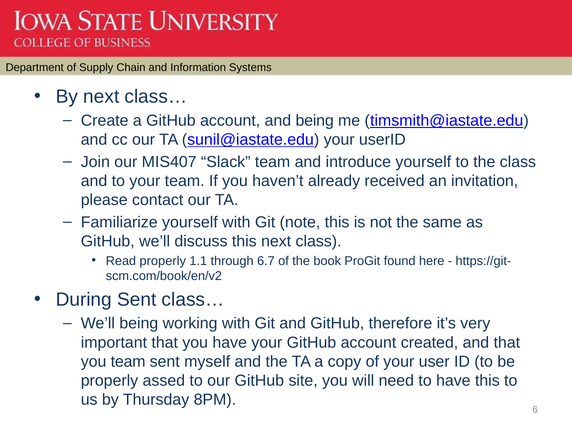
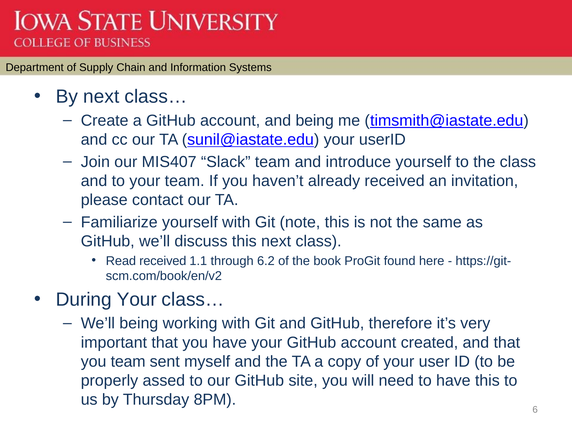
Read properly: properly -> received
6.7: 6.7 -> 6.2
During Sent: Sent -> Your
